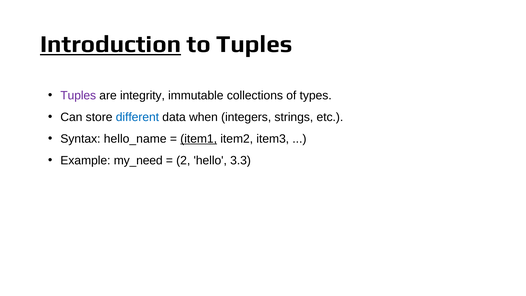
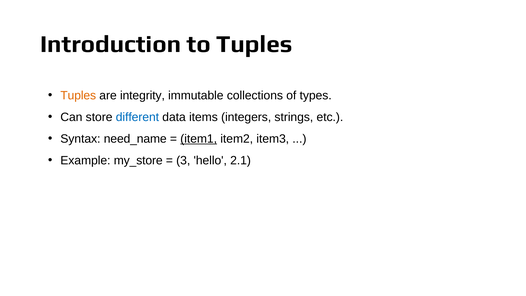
Introduction underline: present -> none
Tuples at (78, 95) colour: purple -> orange
when: when -> items
hello_name: hello_name -> need_name
my_need: my_need -> my_store
2: 2 -> 3
3.3: 3.3 -> 2.1
